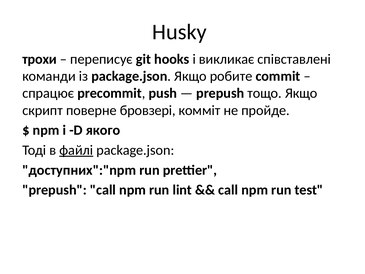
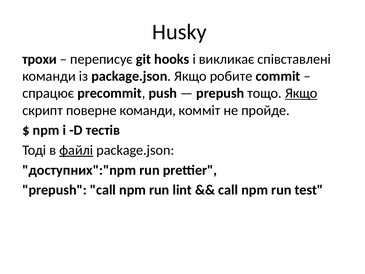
Якщо at (301, 93) underline: none -> present
поверне бровзері: бровзері -> команди
якого: якого -> тестів
